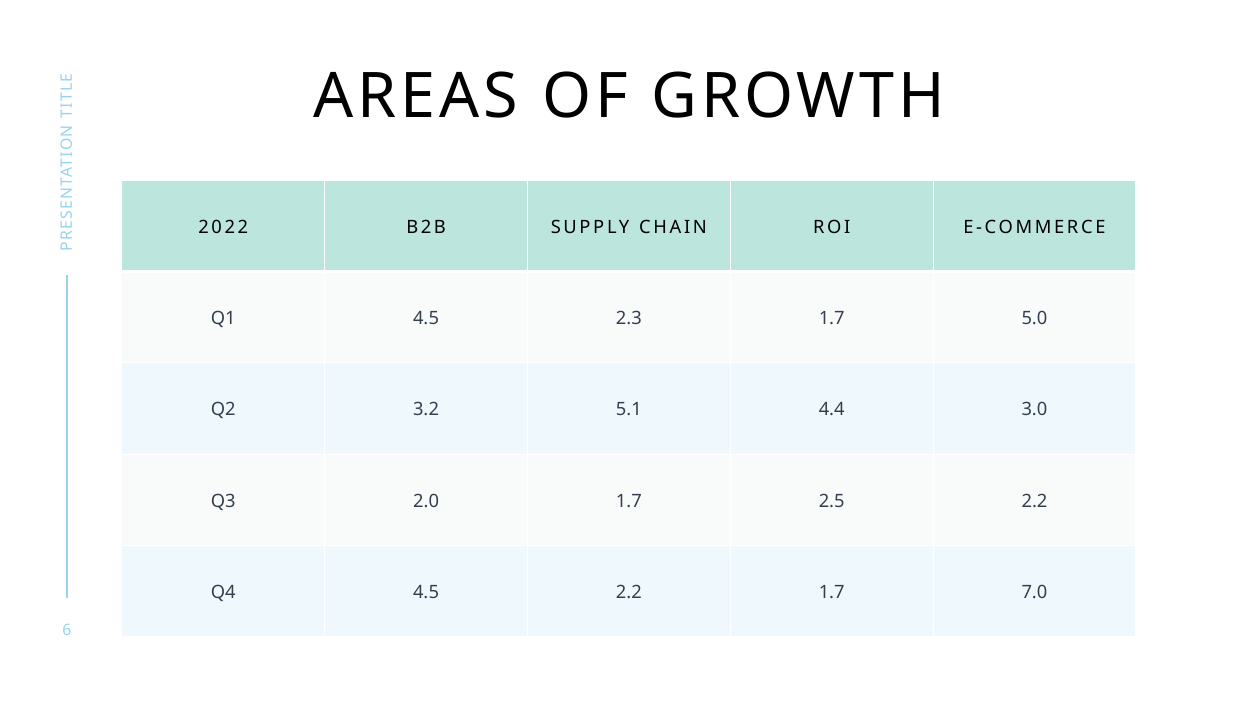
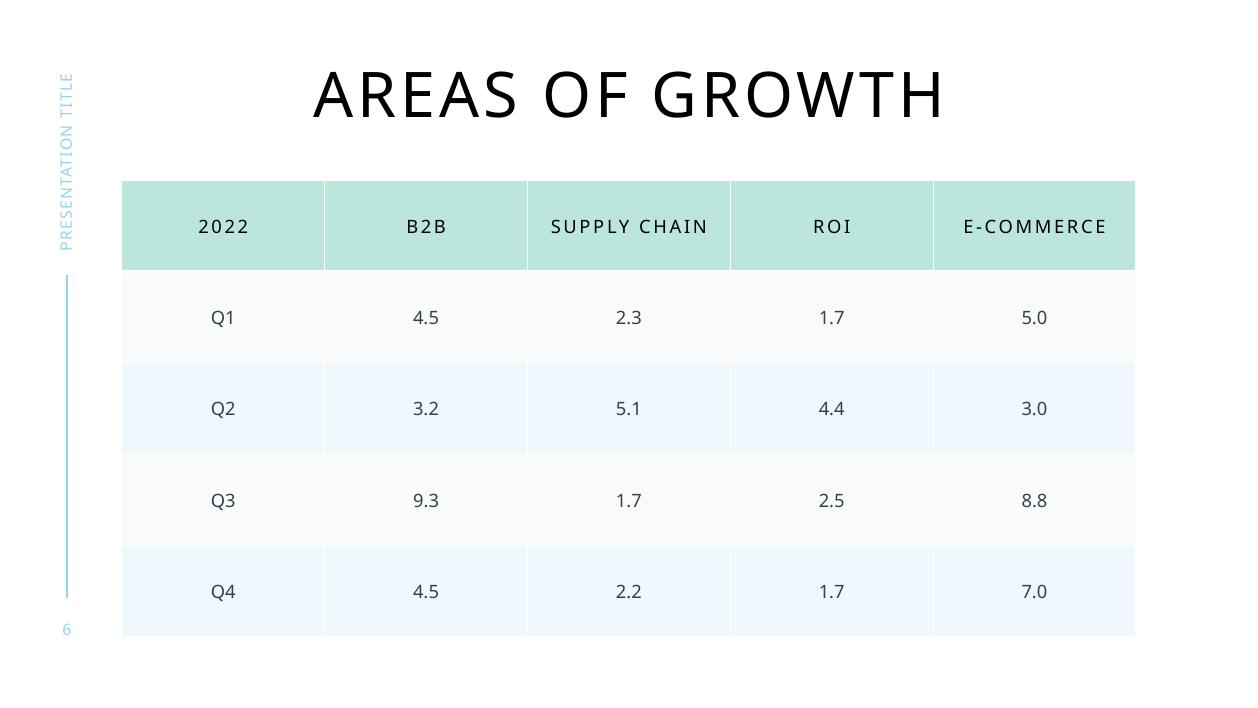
2.0: 2.0 -> 9.3
2.5 2.2: 2.2 -> 8.8
